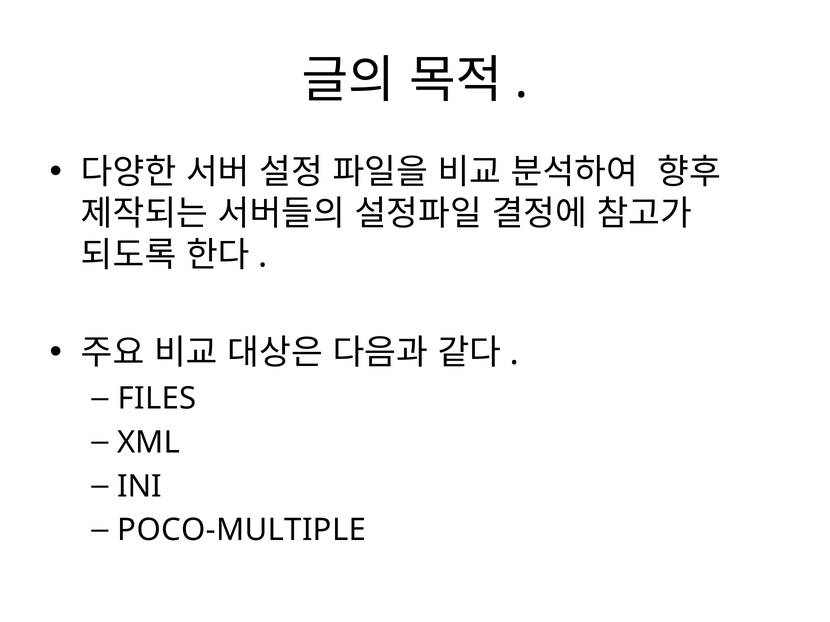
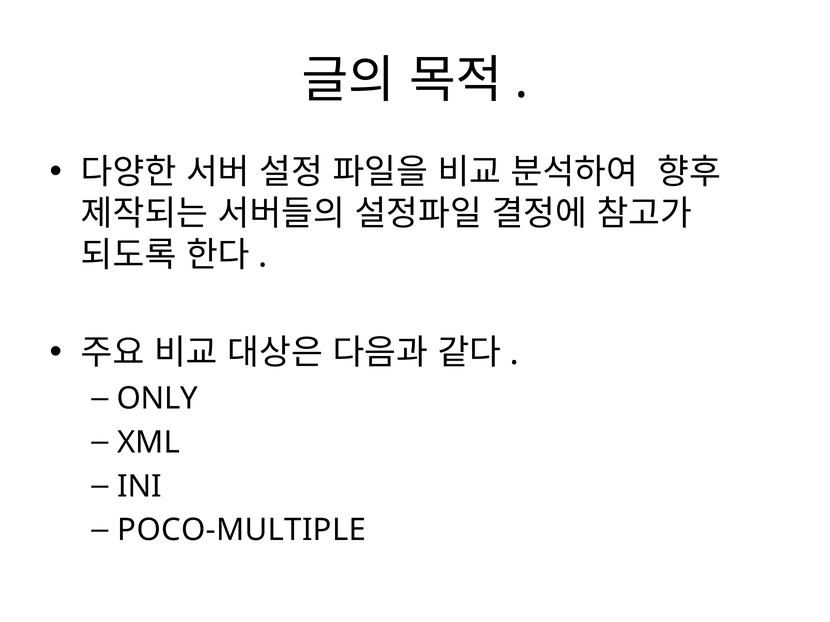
FILES: FILES -> ONLY
